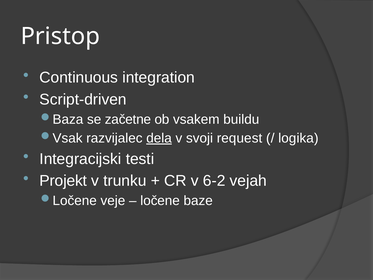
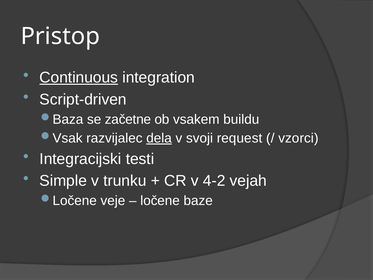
Continuous underline: none -> present
logika: logika -> vzorci
Projekt: Projekt -> Simple
6-2: 6-2 -> 4-2
